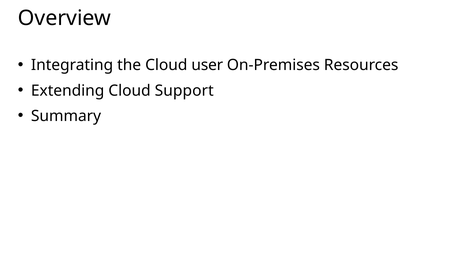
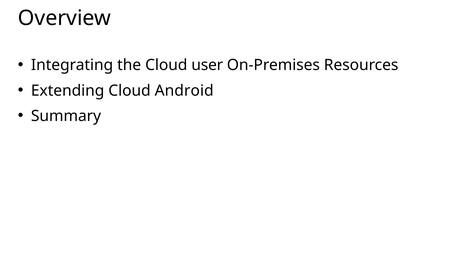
Support: Support -> Android
